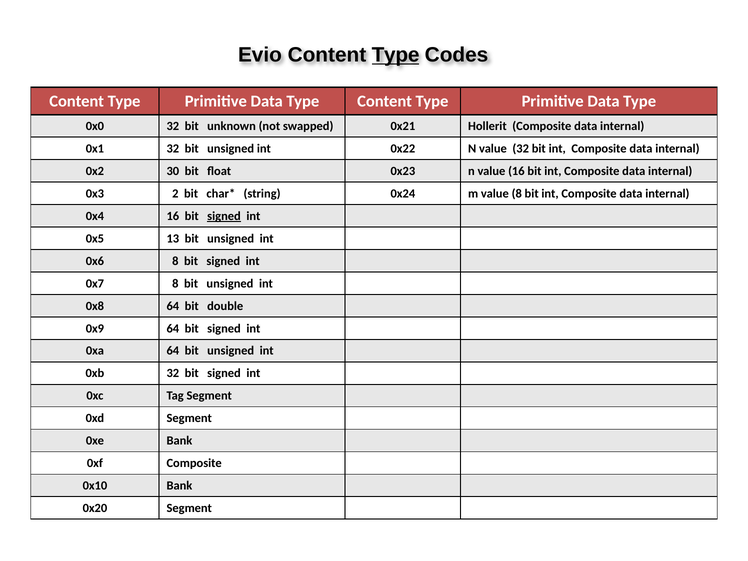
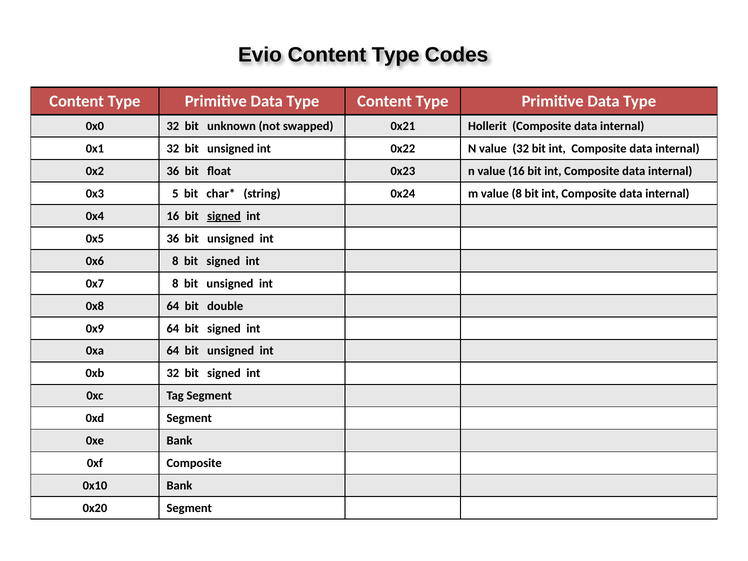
Type at (396, 55) underline: present -> none
0x2 30: 30 -> 36
2: 2 -> 5
0x5 13: 13 -> 36
